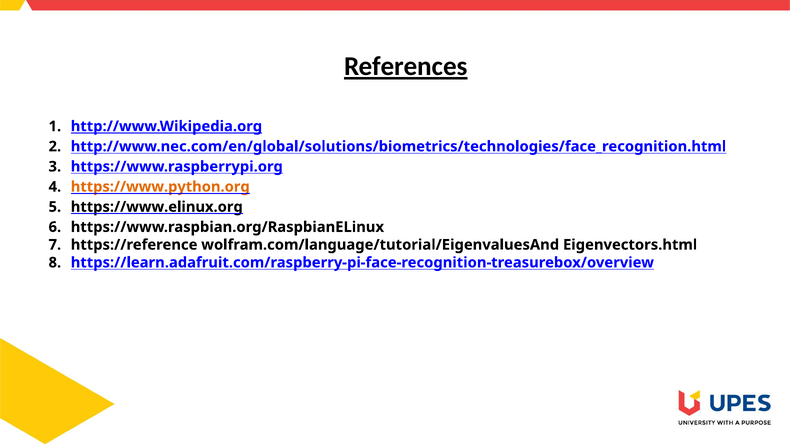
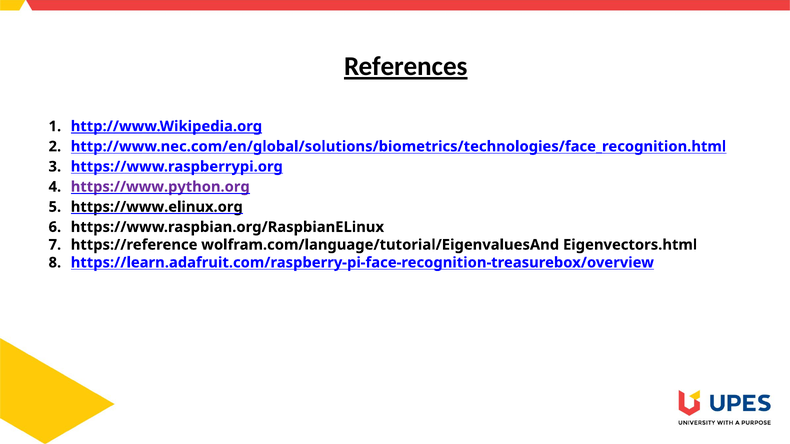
https://www.python.org colour: orange -> purple
